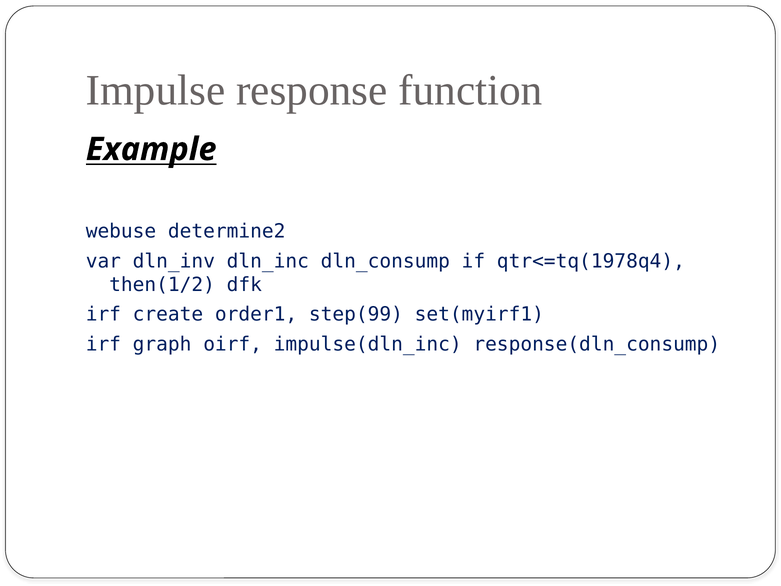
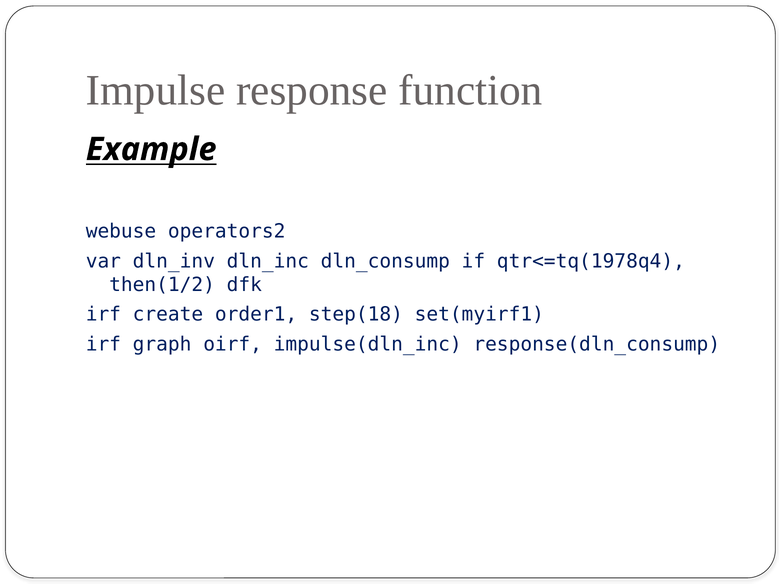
determine2: determine2 -> operators2
step(99: step(99 -> step(18
